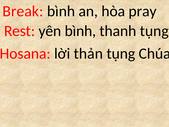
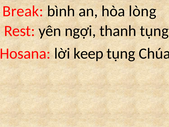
pray: pray -> lòng
yên bình: bình -> ngợi
thản: thản -> keep
